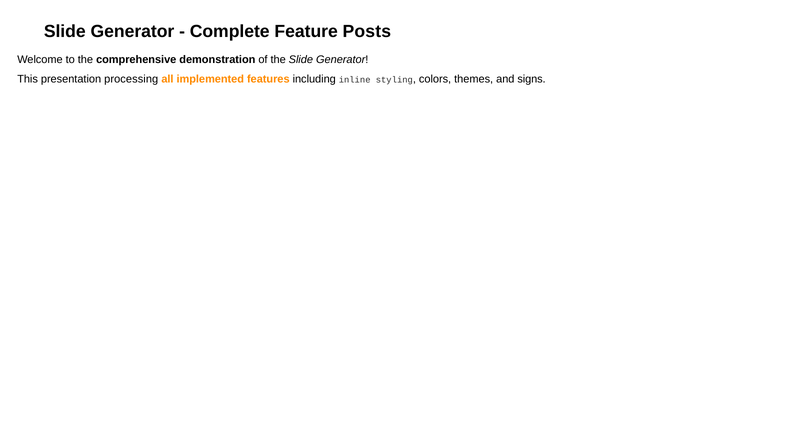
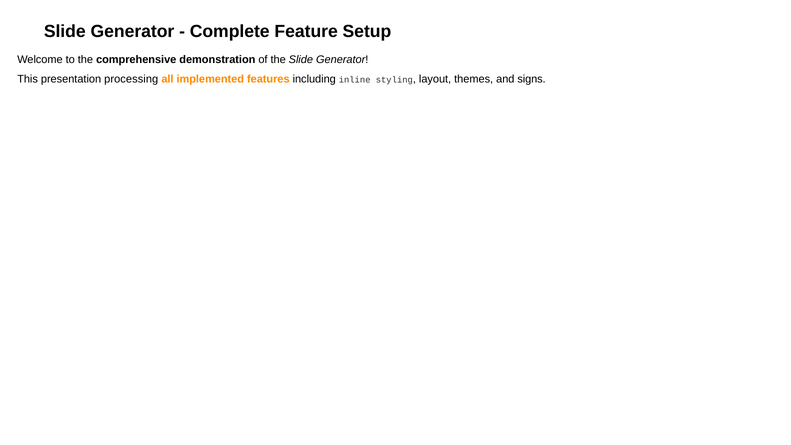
Posts: Posts -> Setup
colors: colors -> layout
